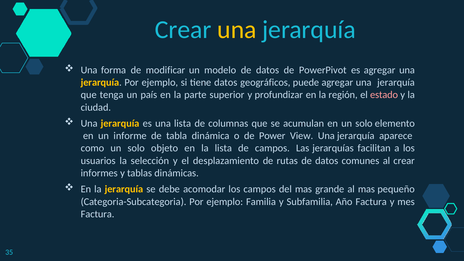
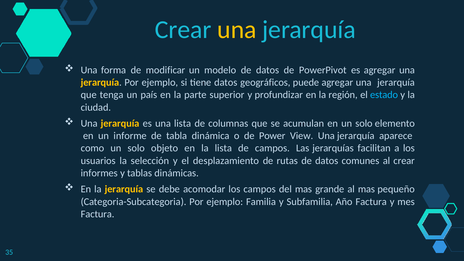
estado colour: pink -> light blue
